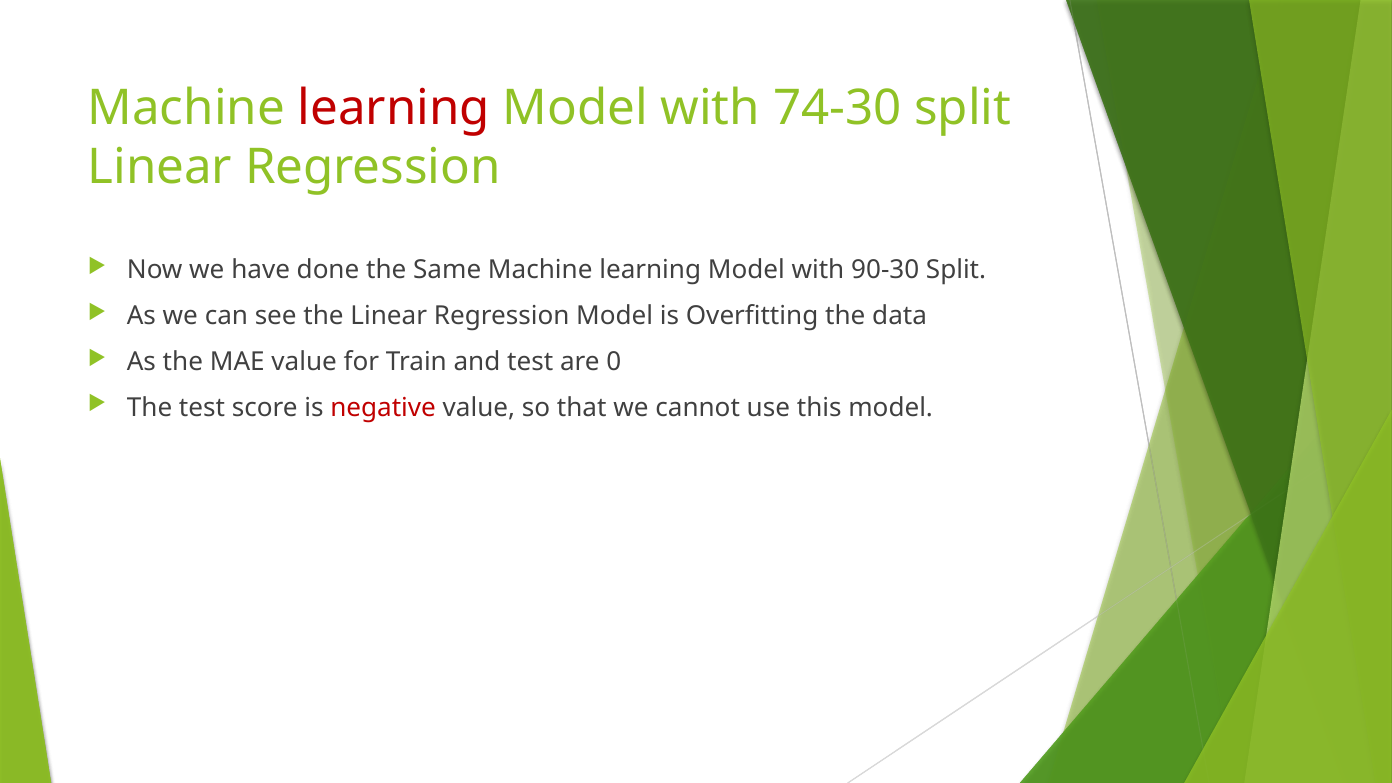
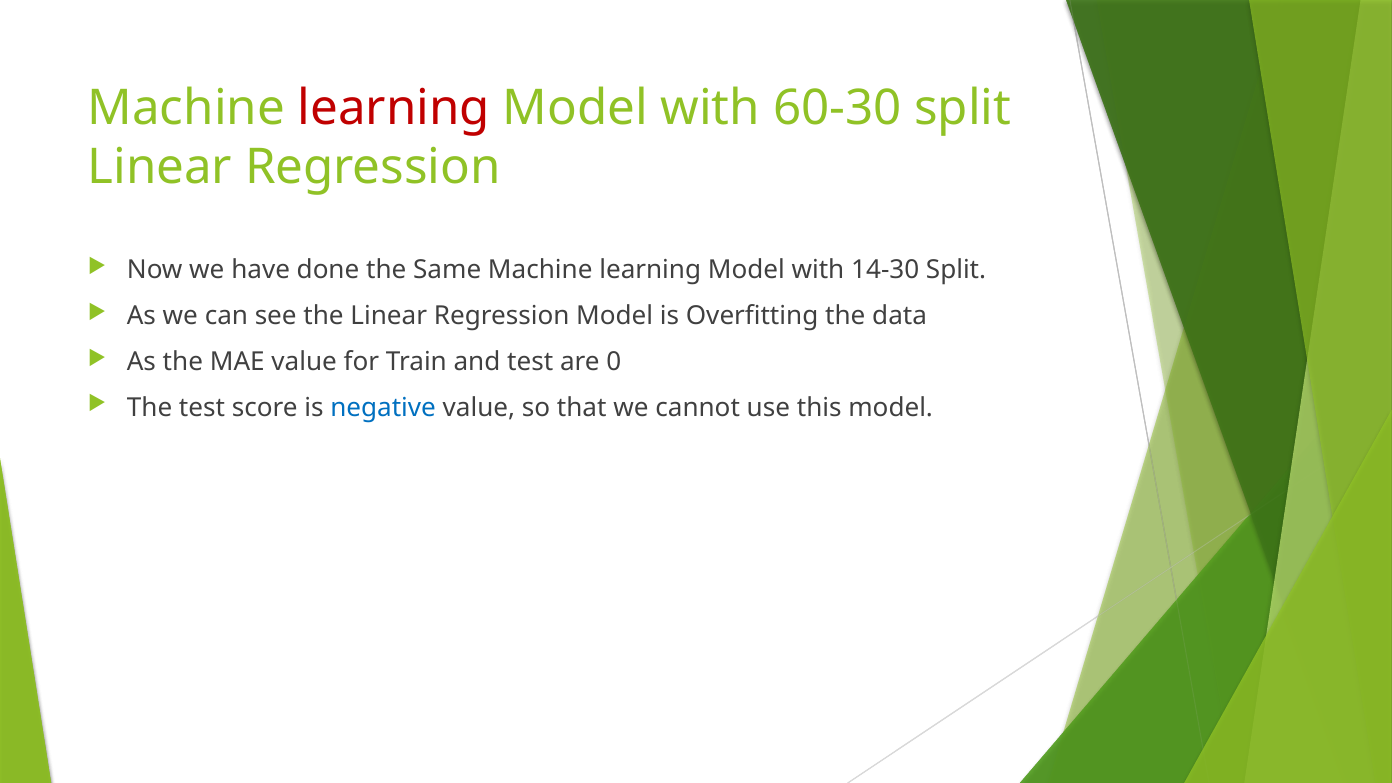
74-30: 74-30 -> 60-30
90-30: 90-30 -> 14-30
negative colour: red -> blue
